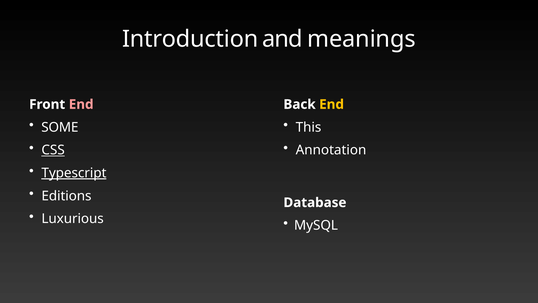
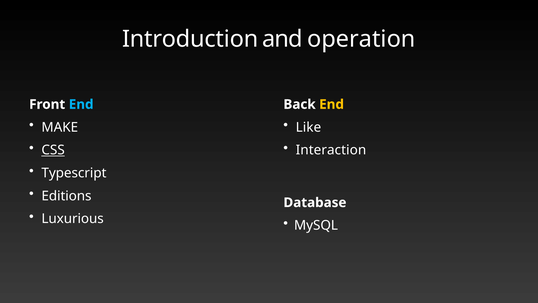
meanings: meanings -> operation
End at (81, 104) colour: pink -> light blue
SOME: SOME -> MAKE
This: This -> Like
Annotation: Annotation -> Interaction
Typescript underline: present -> none
